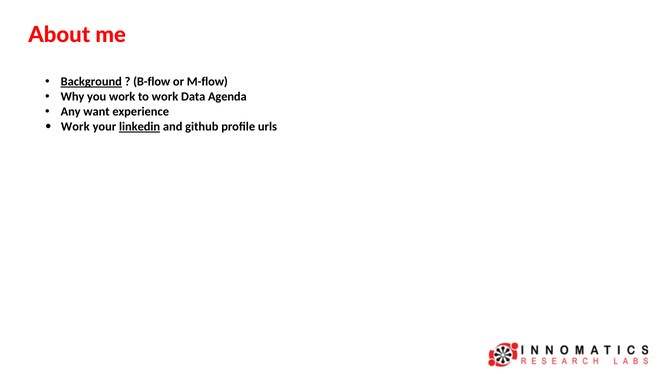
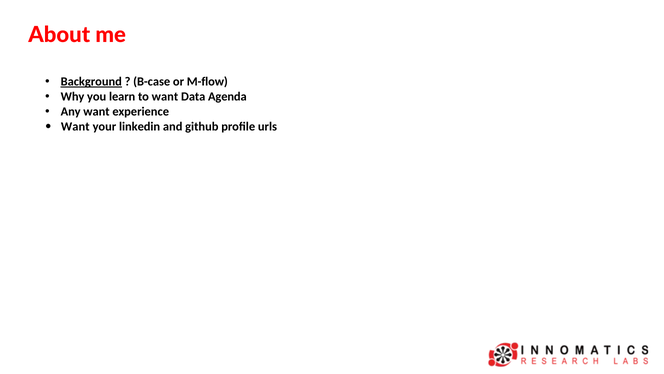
B-flow: B-flow -> B-case
you work: work -> learn
to work: work -> want
Work at (75, 126): Work -> Want
linkedin underline: present -> none
